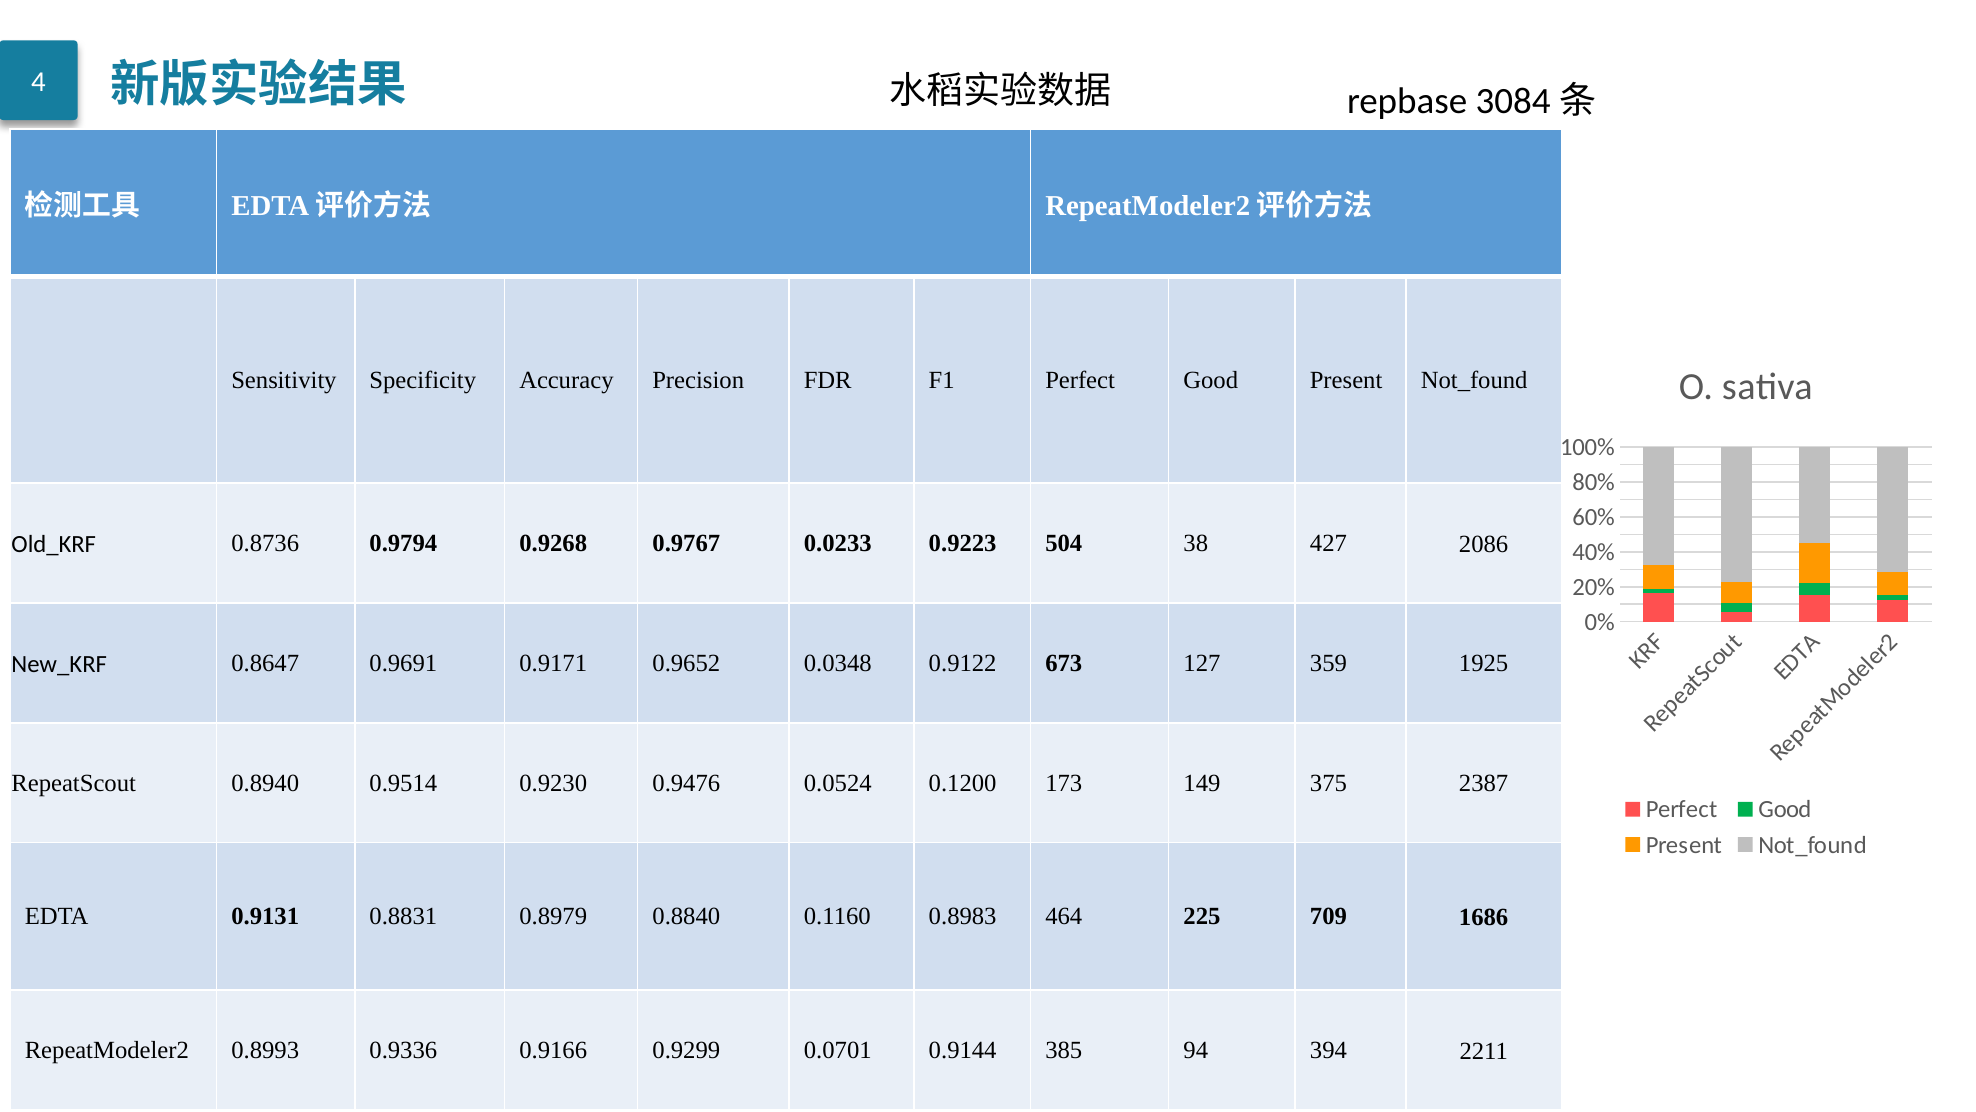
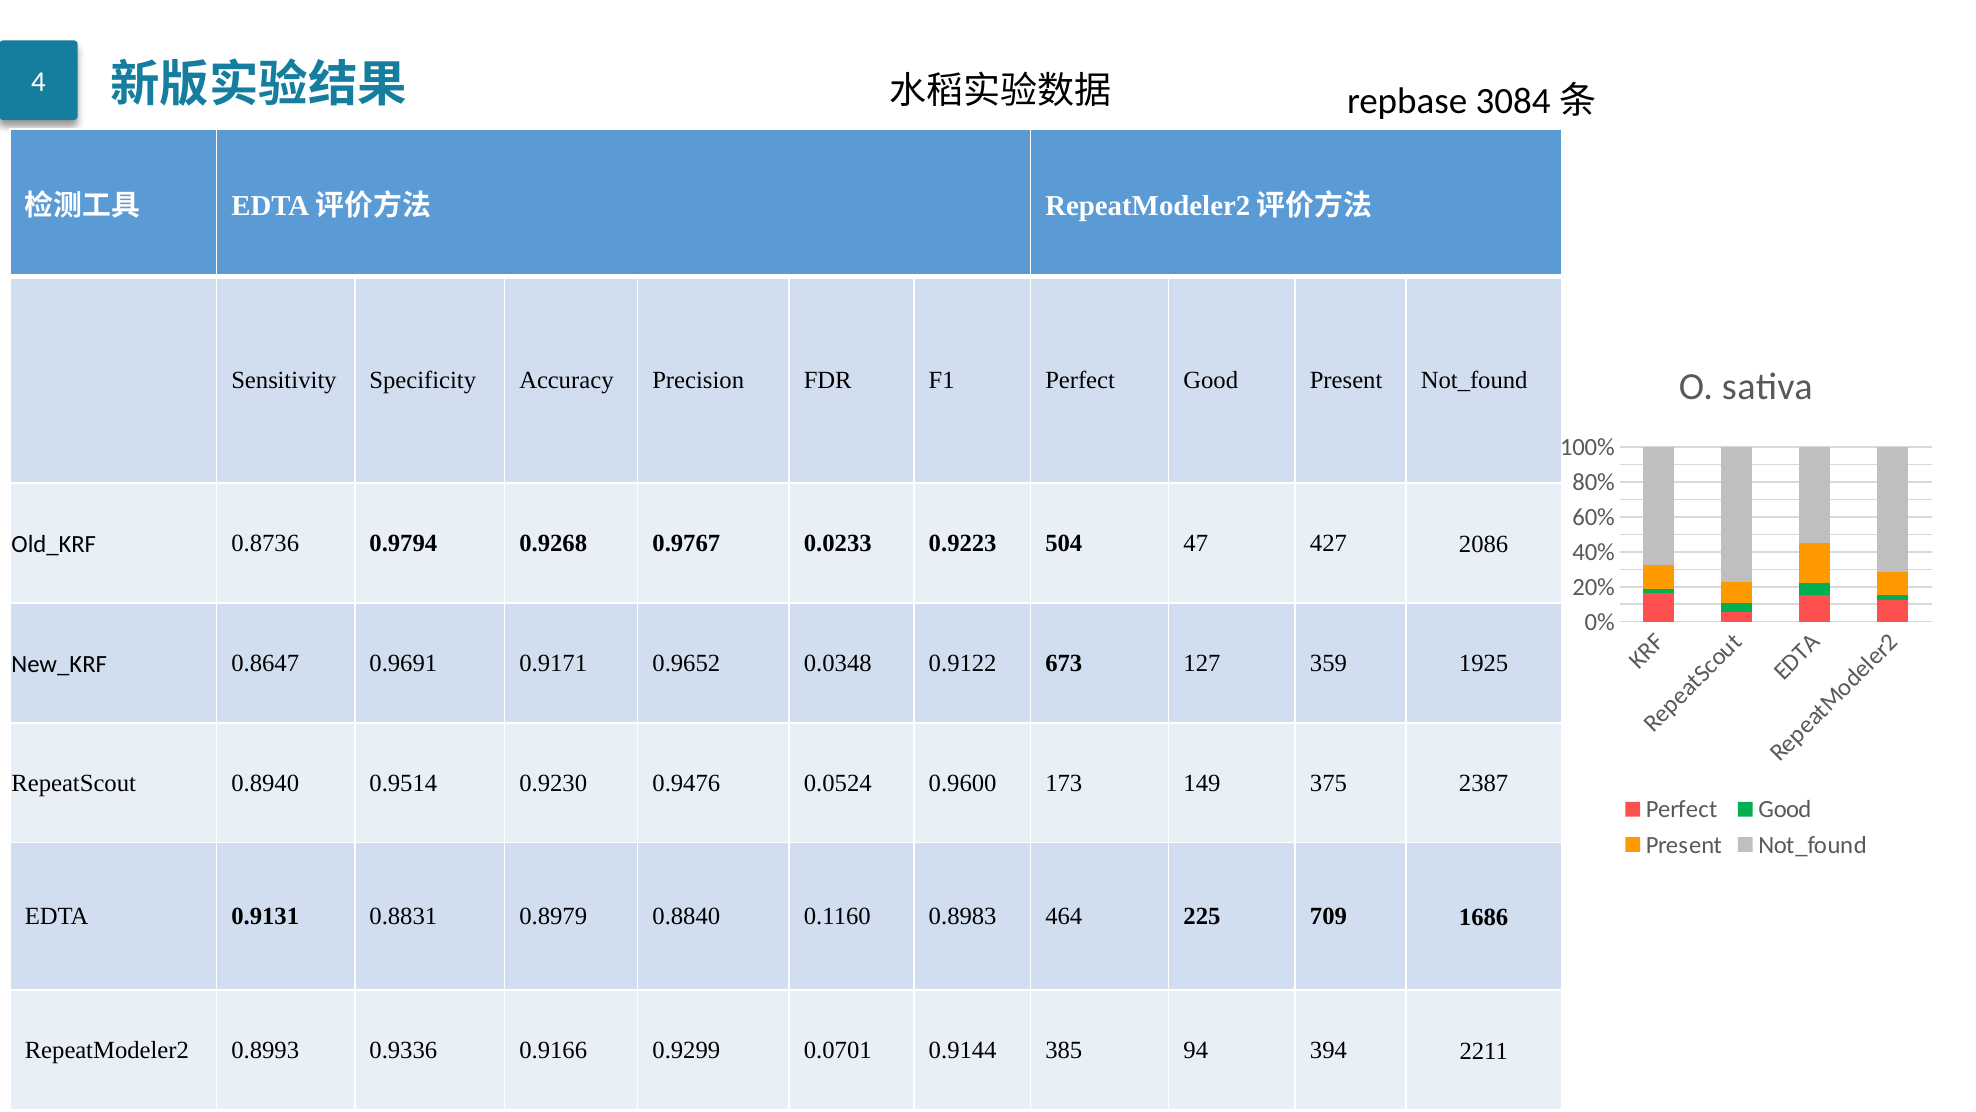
38: 38 -> 47
0.1200: 0.1200 -> 0.9600
